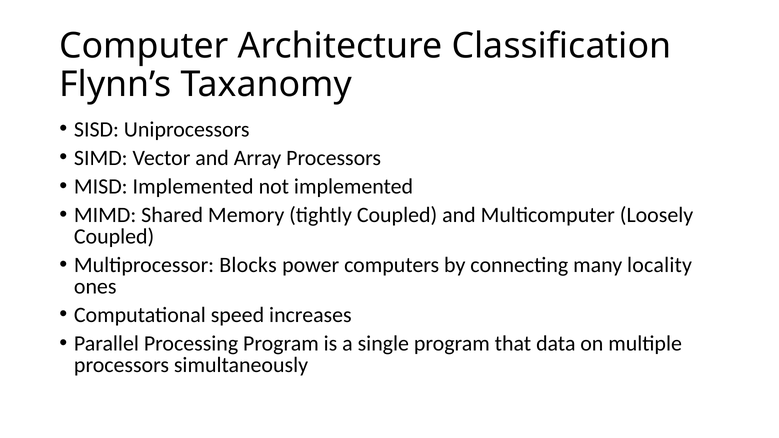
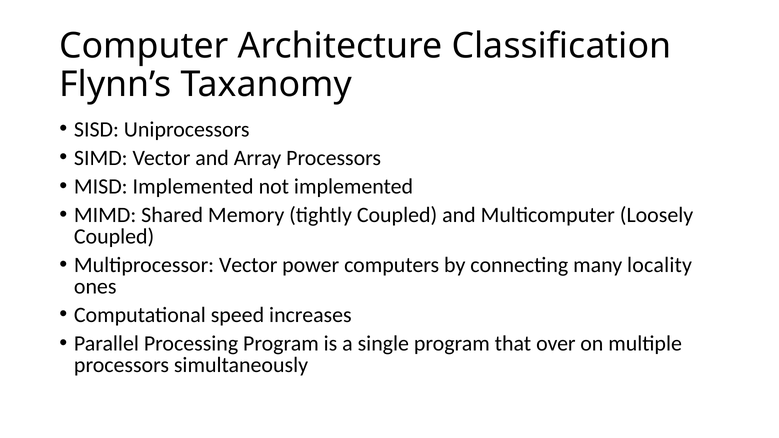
Multiprocessor Blocks: Blocks -> Vector
data: data -> over
